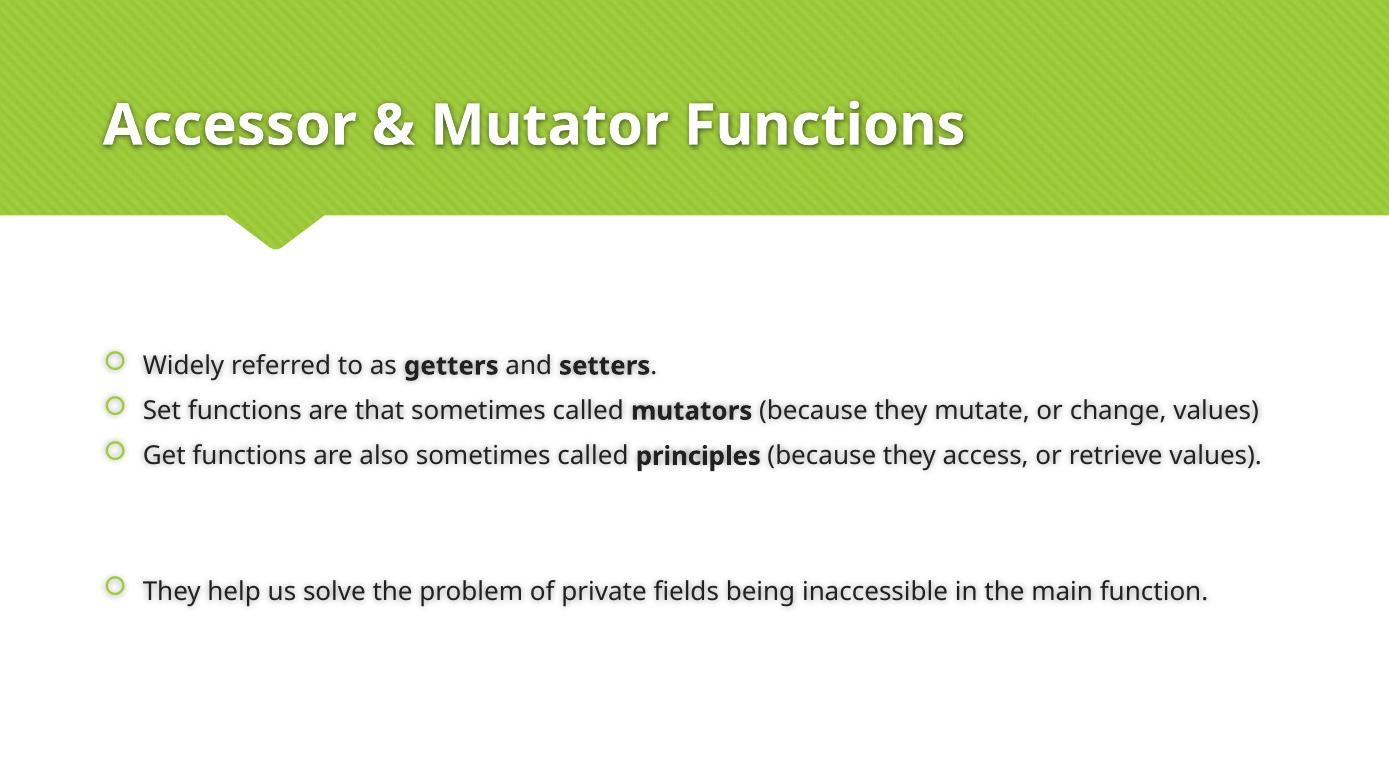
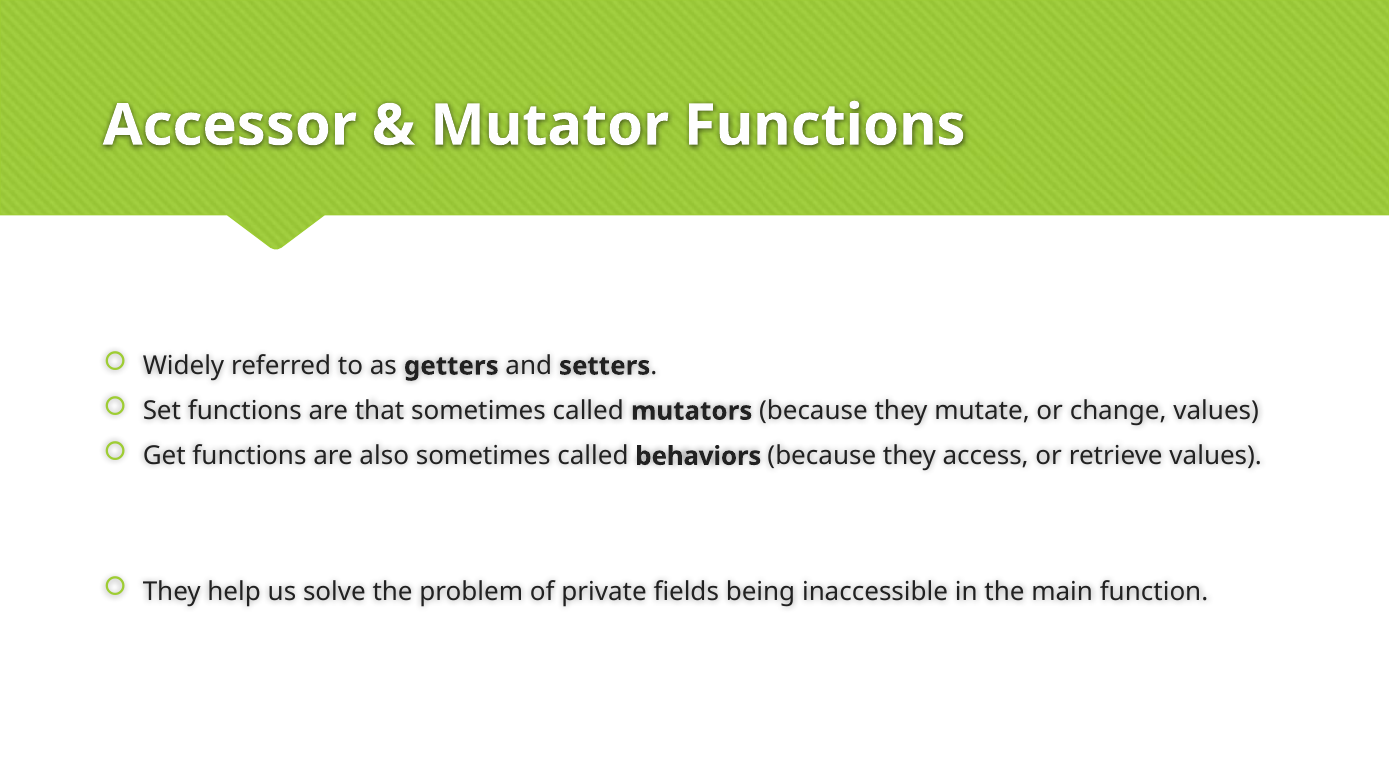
principles: principles -> behaviors
